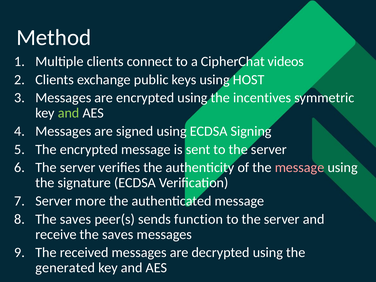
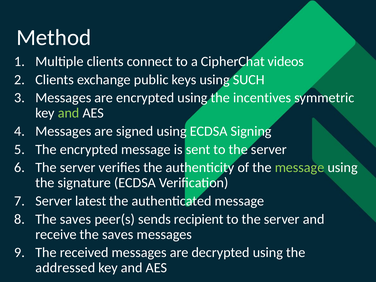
HOST: HOST -> SUCH
message at (300, 168) colour: pink -> light green
more: more -> latest
function: function -> recipient
generated: generated -> addressed
